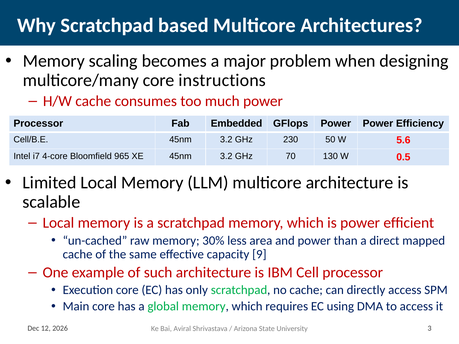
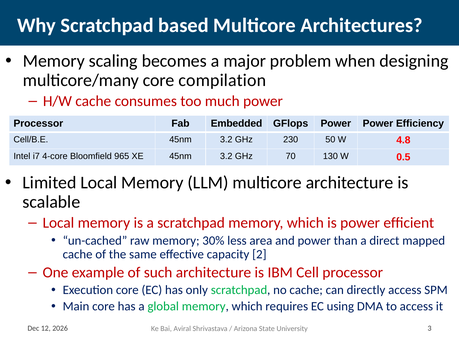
instructions: instructions -> compilation
5.6: 5.6 -> 4.8
9: 9 -> 2
